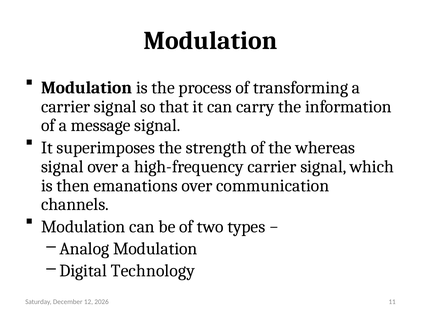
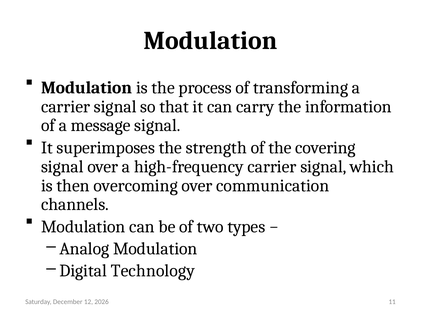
whereas: whereas -> covering
emanations: emanations -> overcoming
